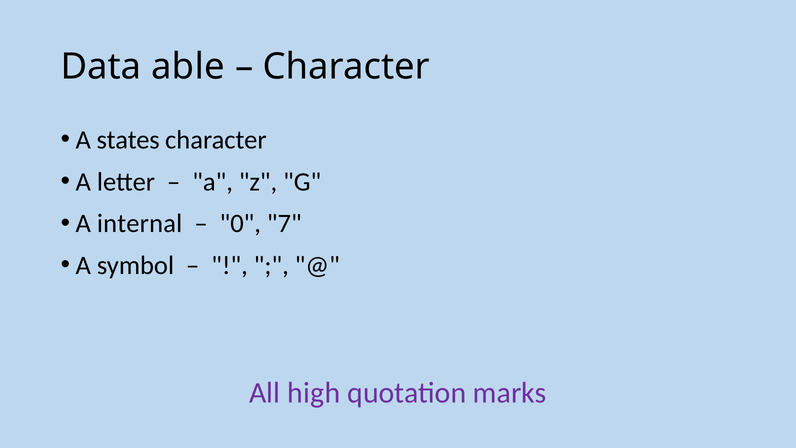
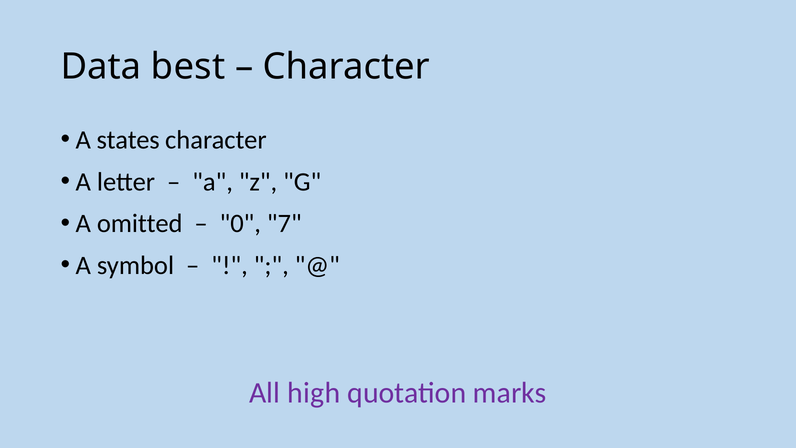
able: able -> best
internal: internal -> omitted
